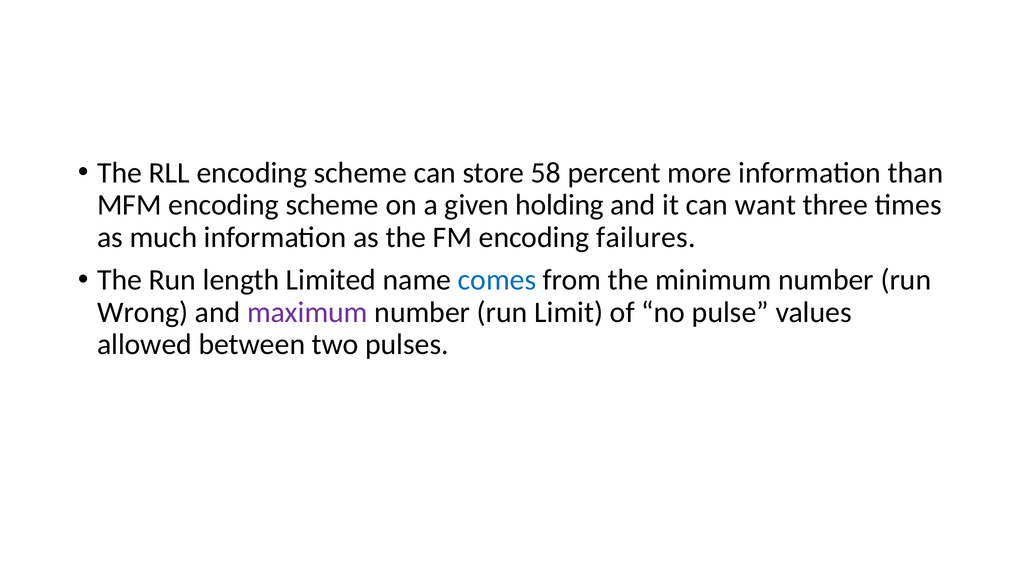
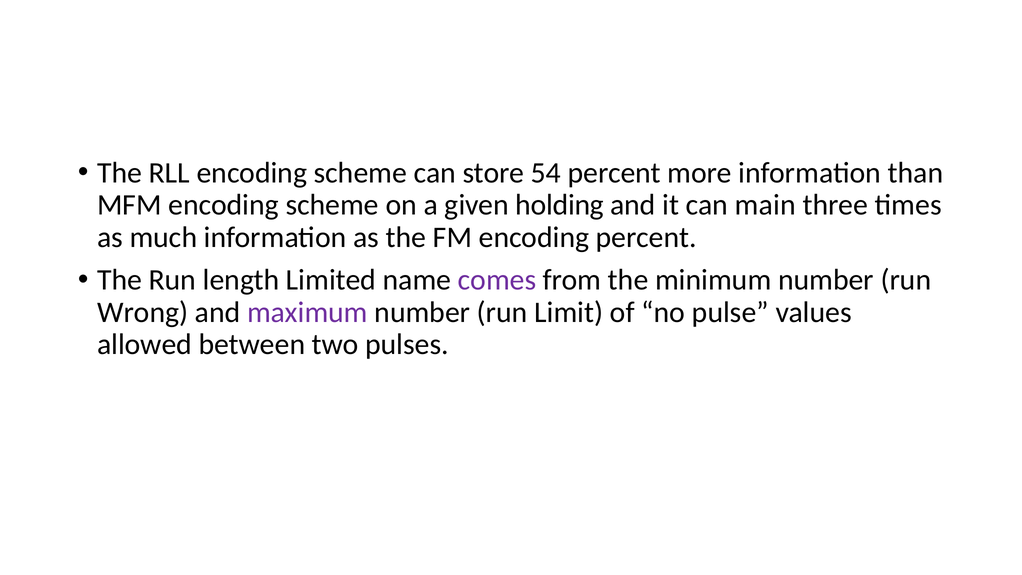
58: 58 -> 54
want: want -> main
encoding failures: failures -> percent
comes colour: blue -> purple
